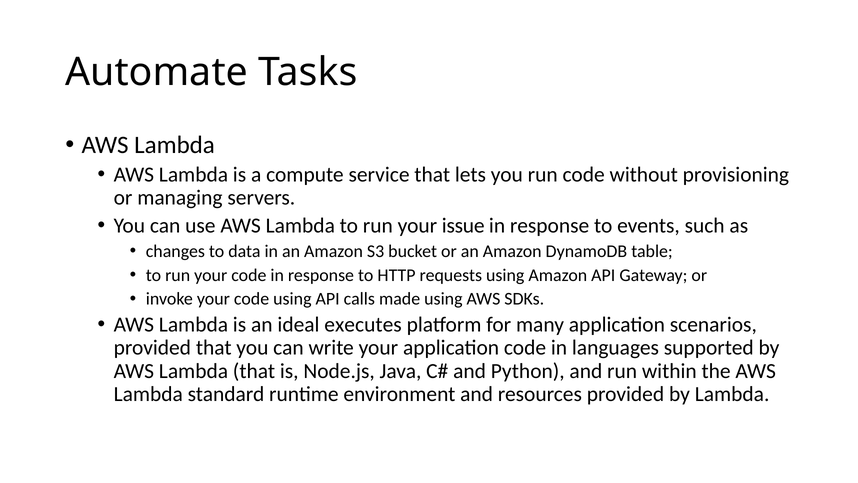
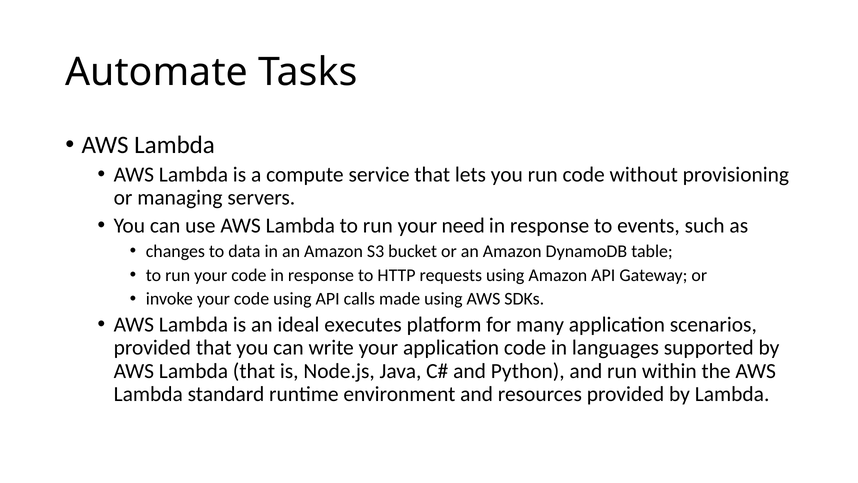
issue: issue -> need
